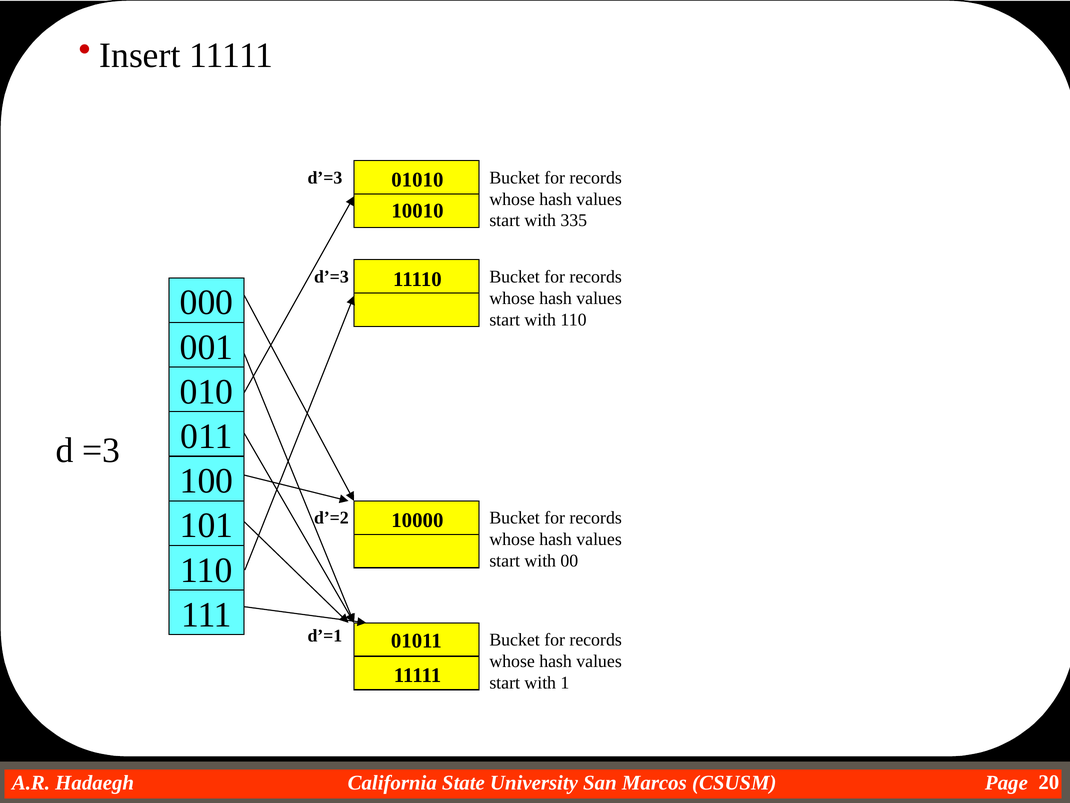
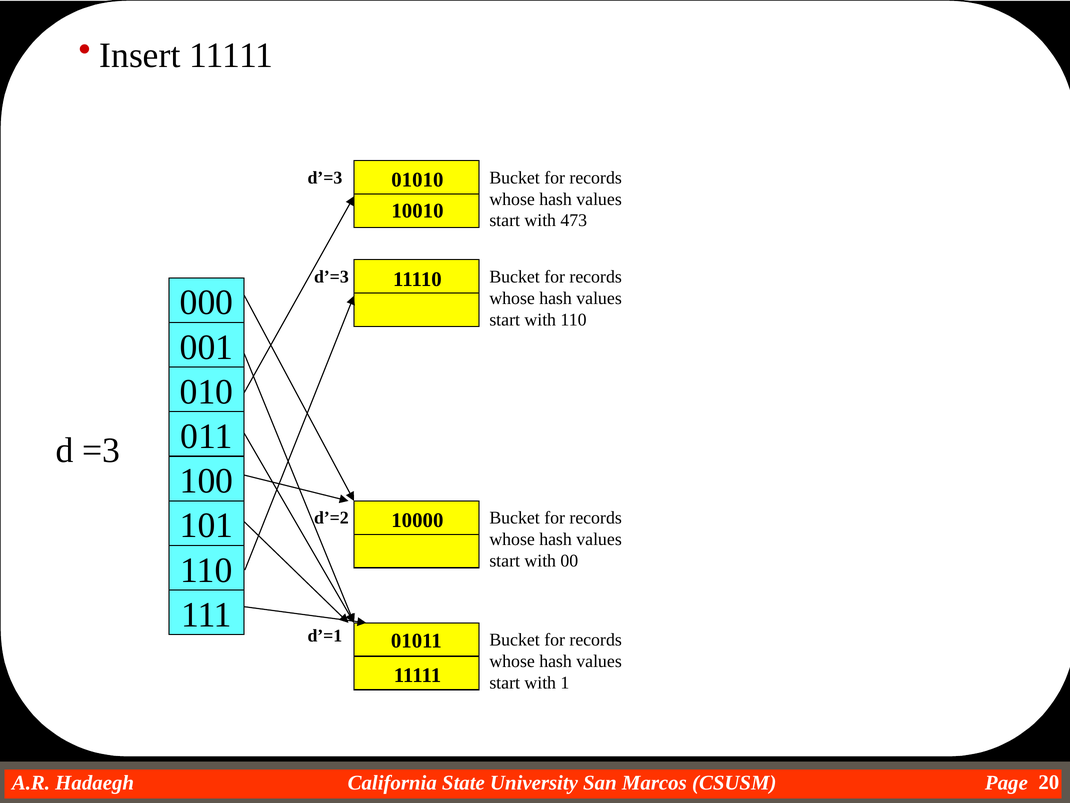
335: 335 -> 473
